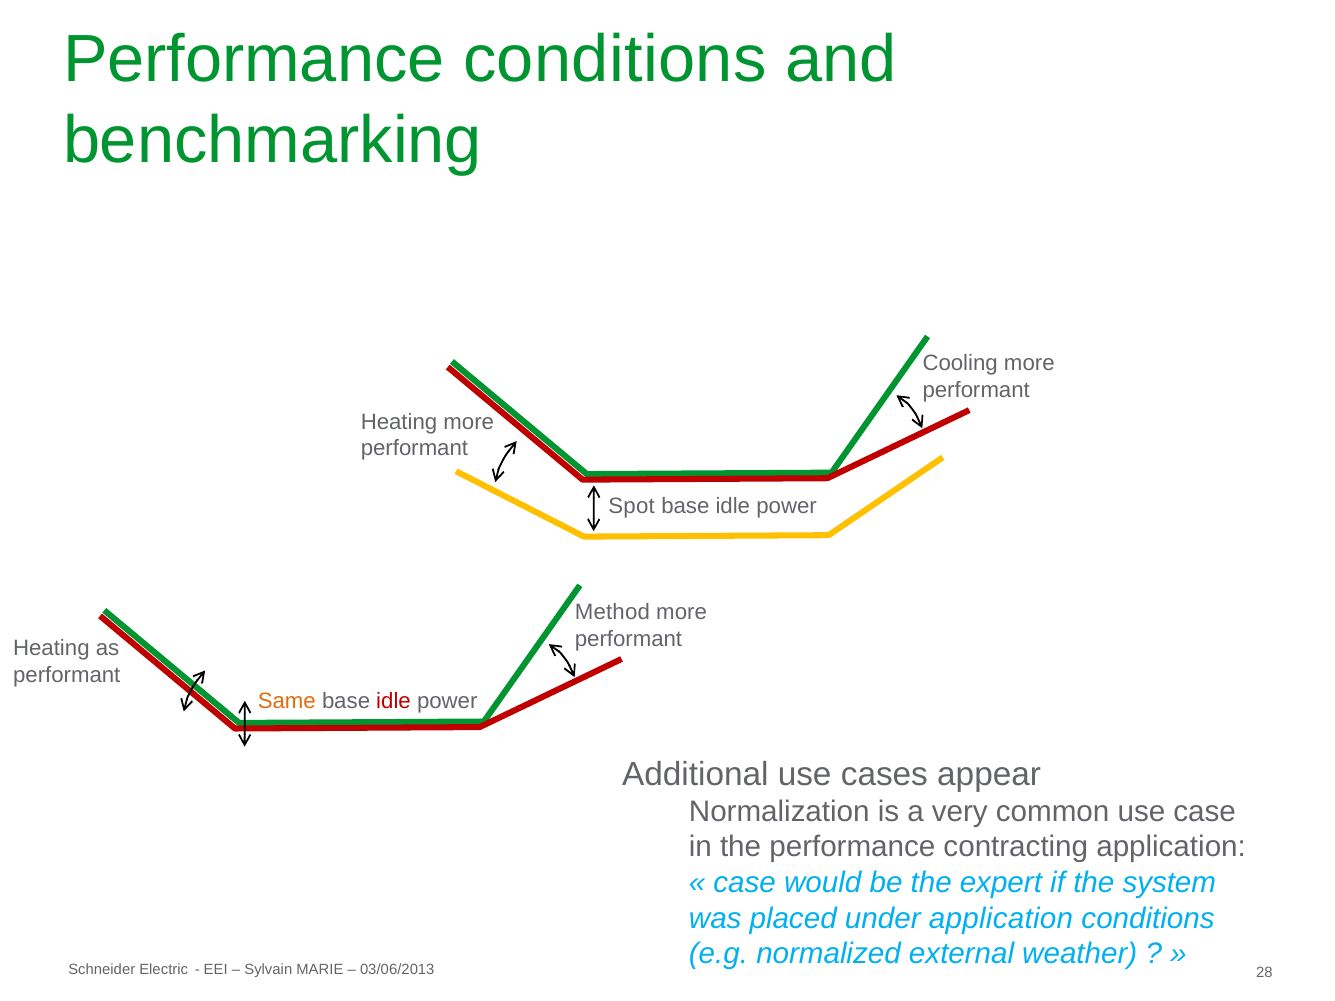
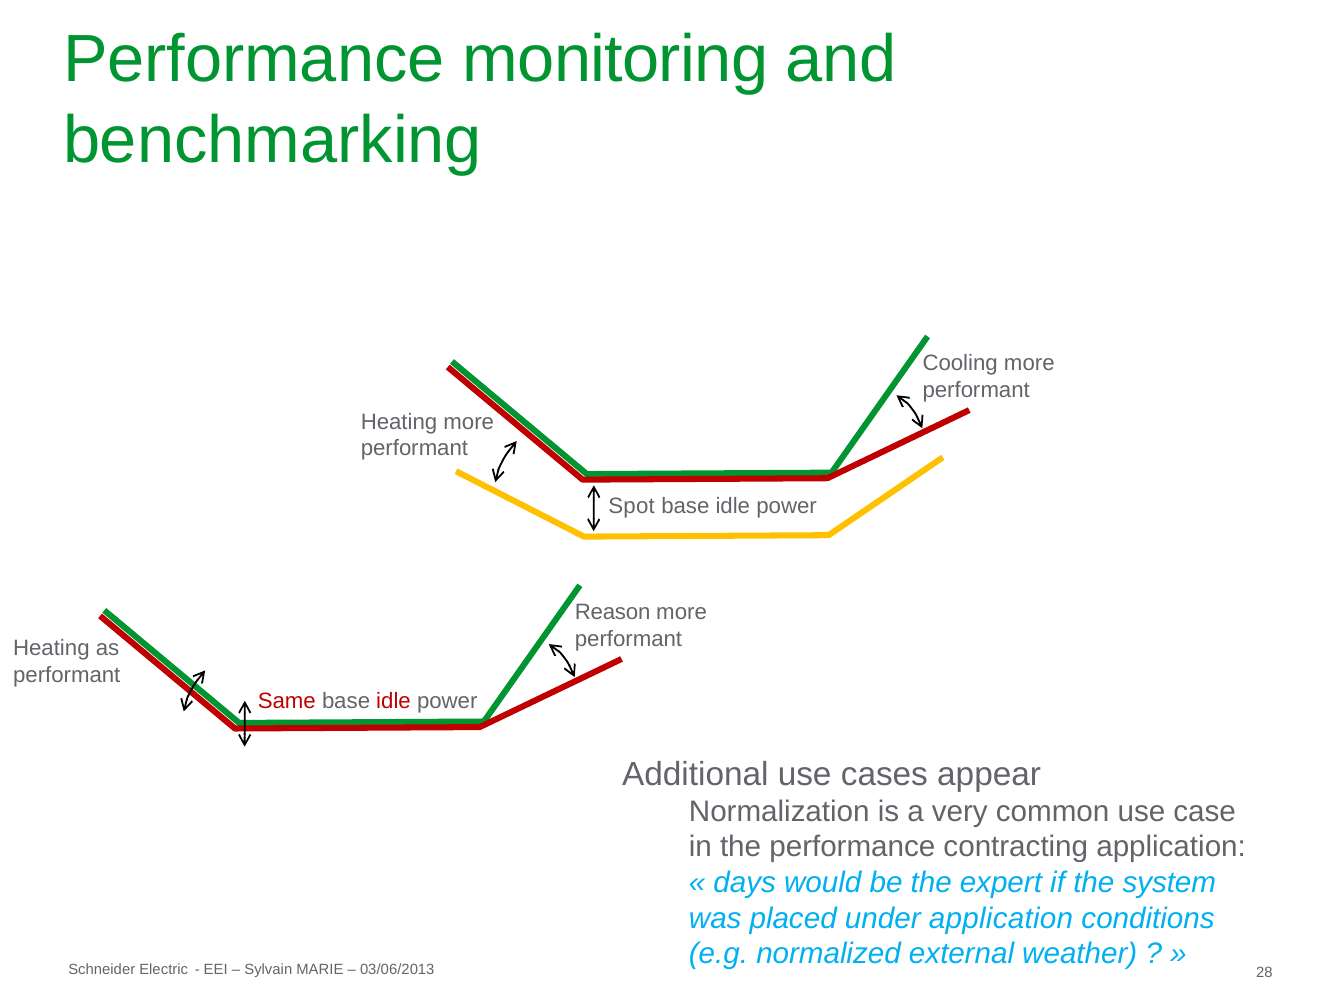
Performance conditions: conditions -> monitoring
Method: Method -> Reason
Same colour: orange -> red
case at (745, 883): case -> days
